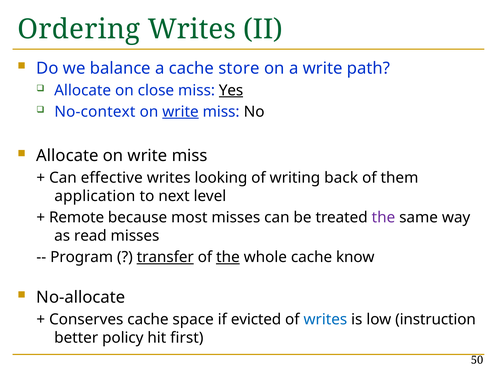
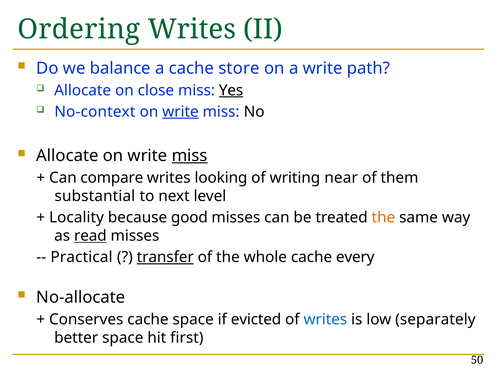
miss at (190, 156) underline: none -> present
effective: effective -> compare
back: back -> near
application: application -> substantial
Remote: Remote -> Locality
most: most -> good
the at (383, 218) colour: purple -> orange
read underline: none -> present
Program: Program -> Practical
the at (228, 258) underline: present -> none
know: know -> every
instruction: instruction -> separately
better policy: policy -> space
